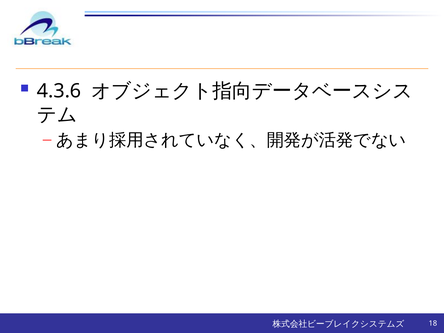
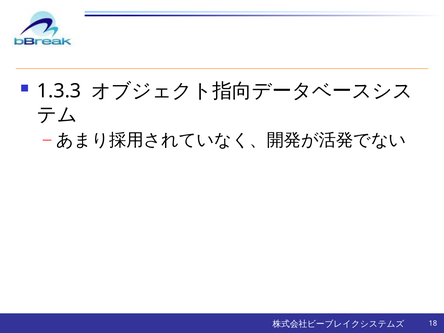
4.3.6: 4.3.6 -> 1.3.3
